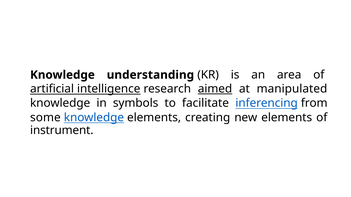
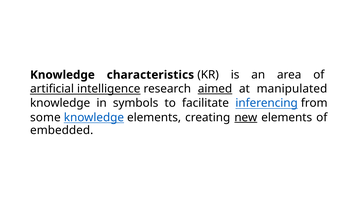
understanding: understanding -> characteristics
new underline: none -> present
instrument: instrument -> embedded
